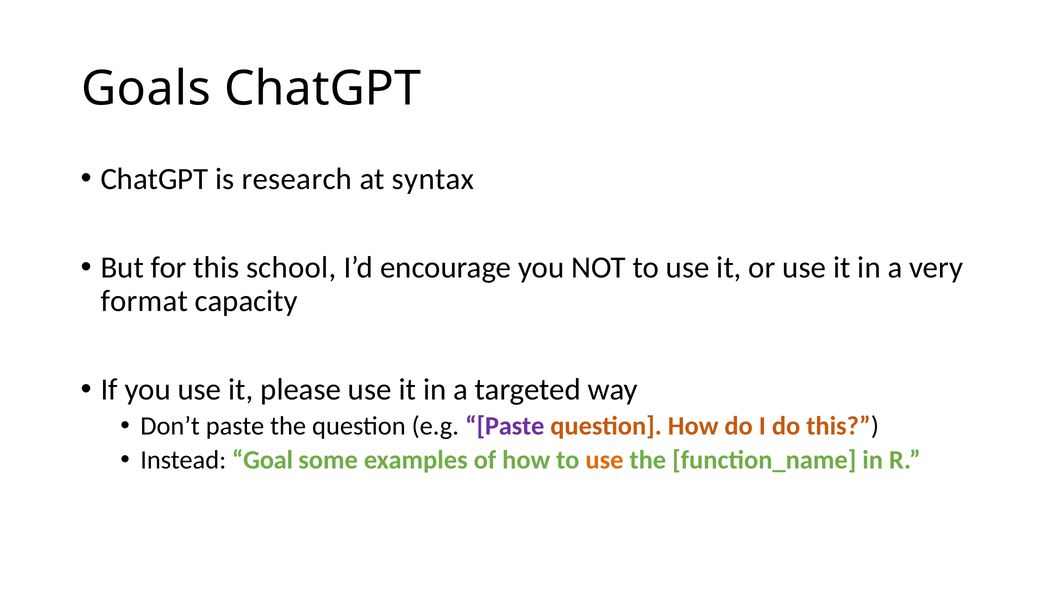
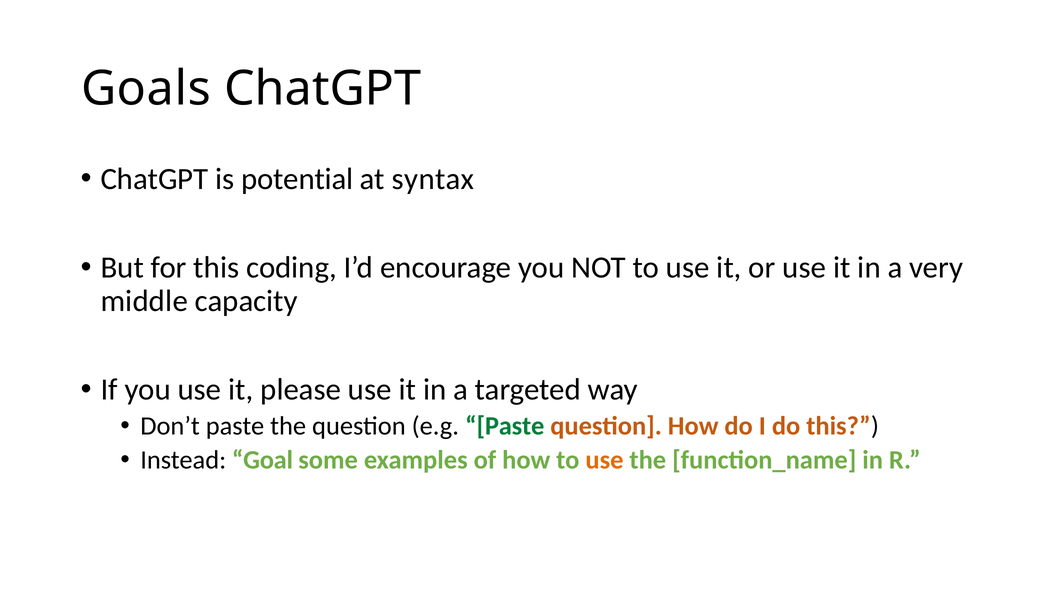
research: research -> potential
school: school -> coding
format: format -> middle
Paste at (505, 427) colour: purple -> green
